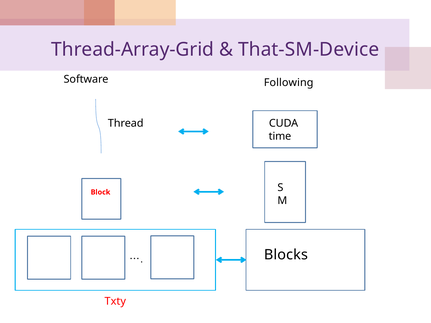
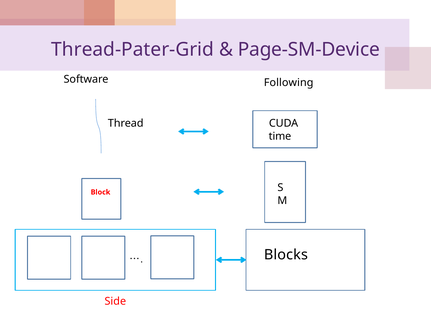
Thread-Array-Grid: Thread-Array-Grid -> Thread-Pater-Grid
That-SM-Device: That-SM-Device -> Page-SM-Device
Txty: Txty -> Side
